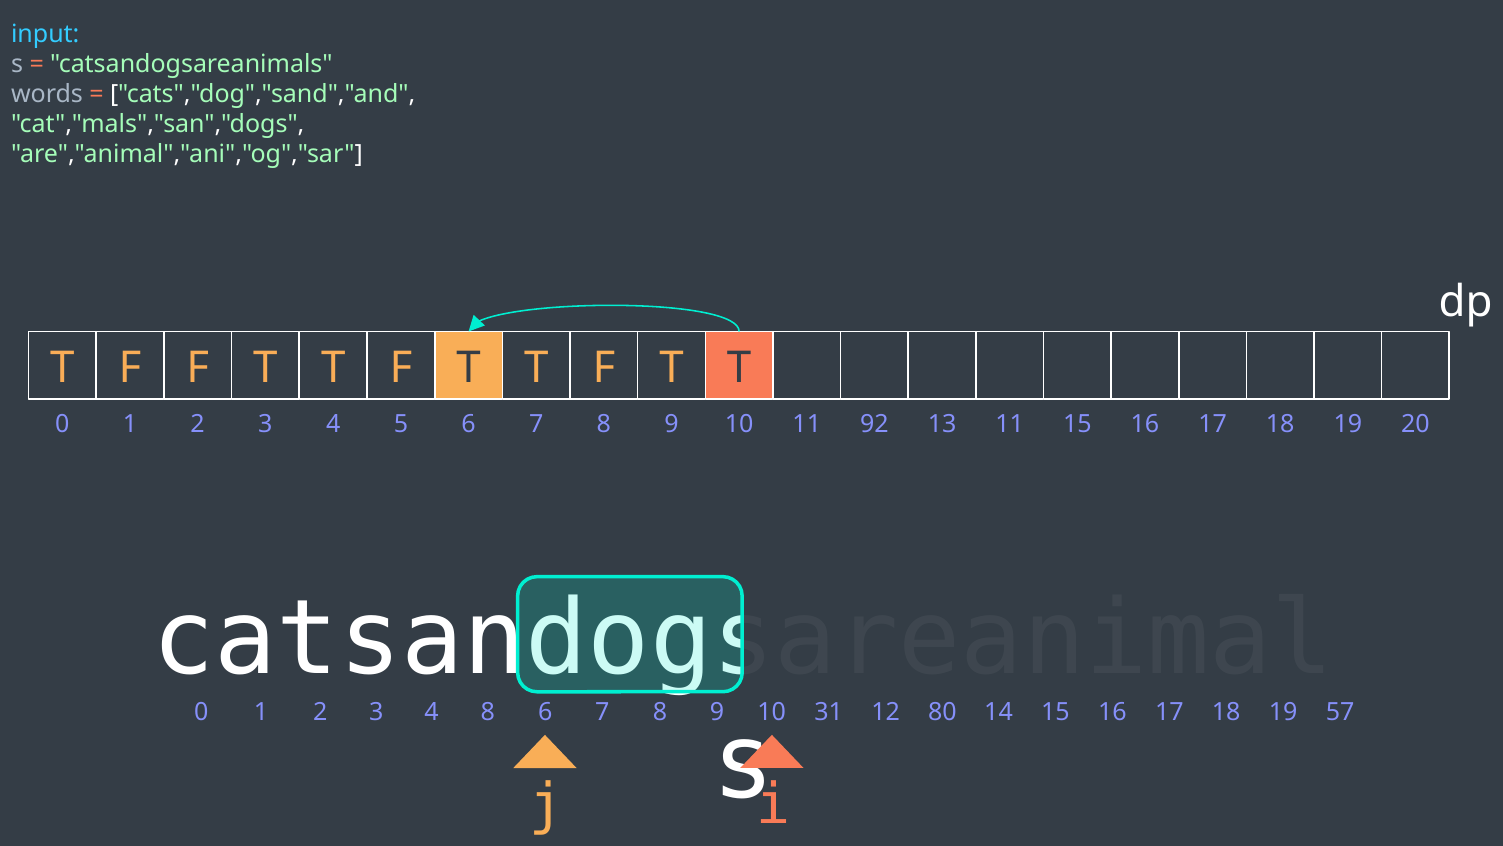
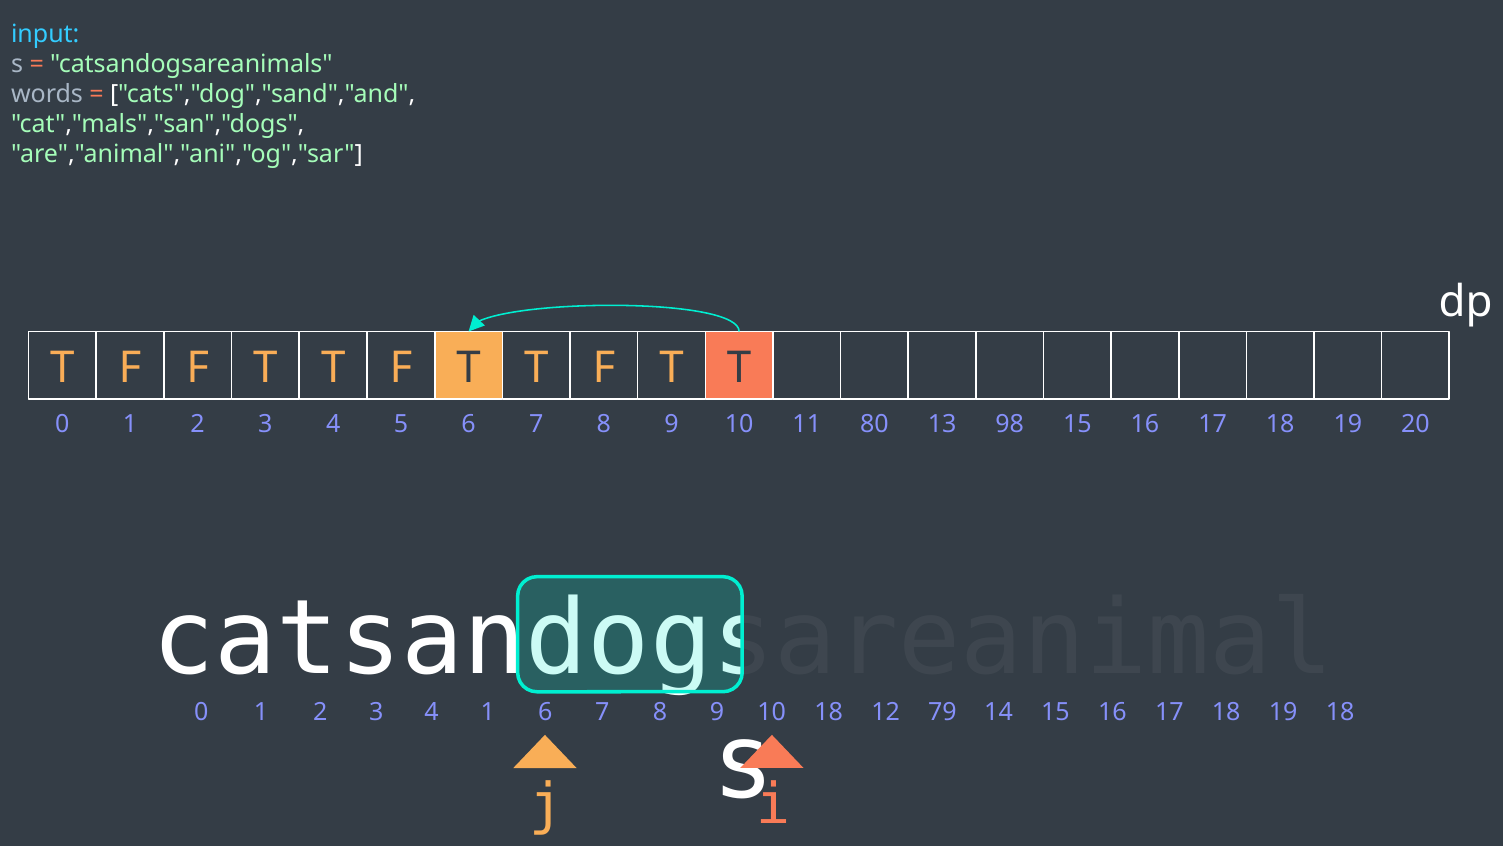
92: 92 -> 80
13 11: 11 -> 98
4 8: 8 -> 1
10 31: 31 -> 18
80: 80 -> 79
3 57: 57 -> 18
